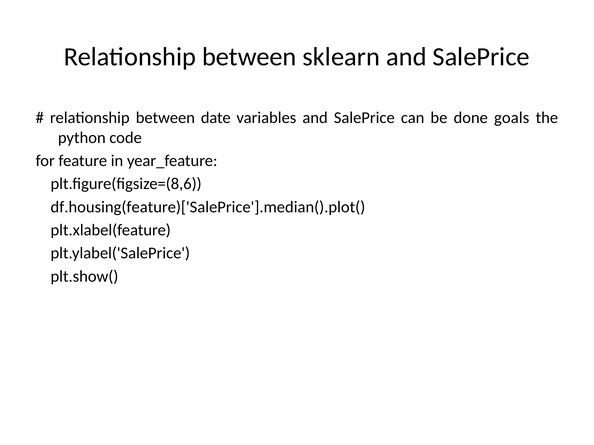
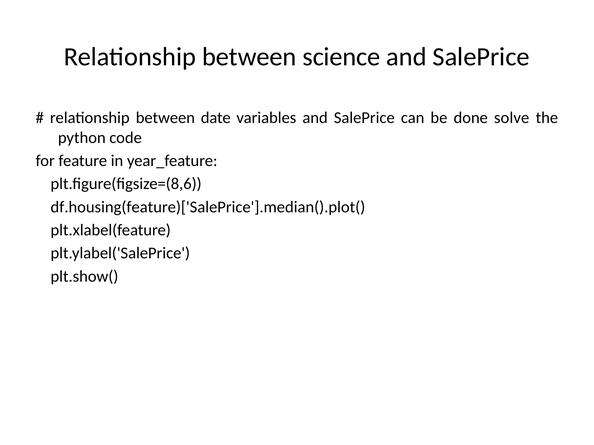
sklearn: sklearn -> science
goals: goals -> solve
